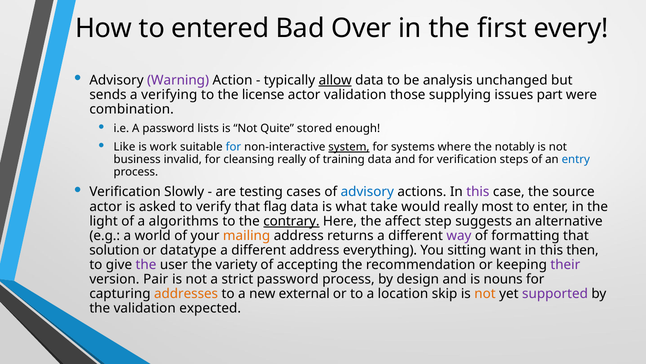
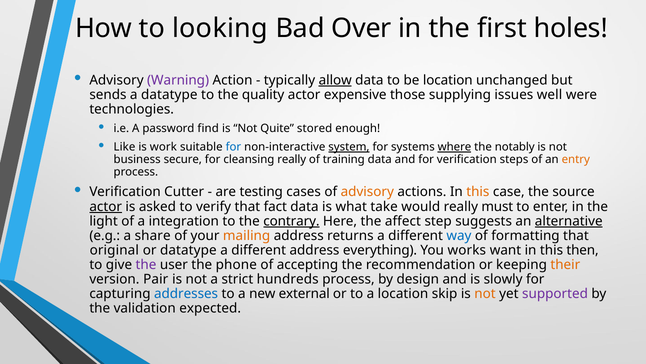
entered: entered -> looking
every: every -> holes
be analysis: analysis -> location
a verifying: verifying -> datatype
license: license -> quality
actor validation: validation -> expensive
part: part -> well
combination: combination -> technologies
lists: lists -> find
where underline: none -> present
invalid: invalid -> secure
entry colour: blue -> orange
Slowly: Slowly -> Cutter
advisory at (367, 192) colour: blue -> orange
this at (478, 192) colour: purple -> orange
actor at (106, 206) underline: none -> present
flag: flag -> fact
most: most -> must
algorithms: algorithms -> integration
alternative underline: none -> present
world: world -> share
way colour: purple -> blue
solution: solution -> original
sitting: sitting -> works
variety: variety -> phone
their colour: purple -> orange
strict password: password -> hundreds
nouns: nouns -> slowly
addresses colour: orange -> blue
